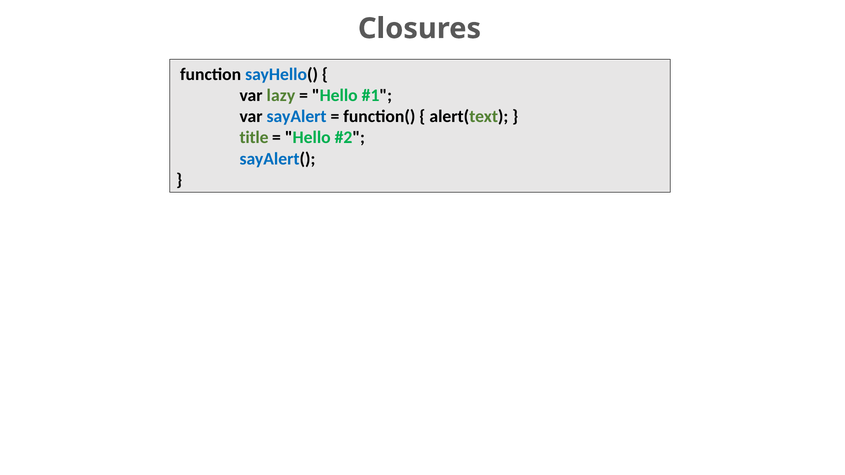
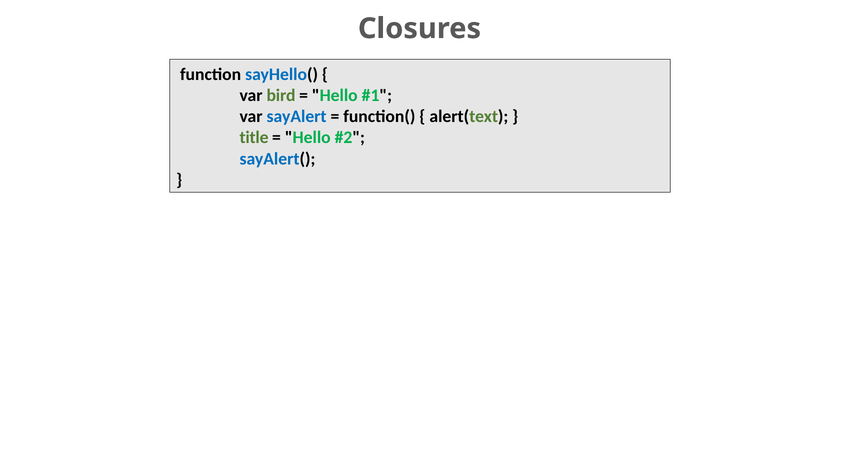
lazy: lazy -> bird
